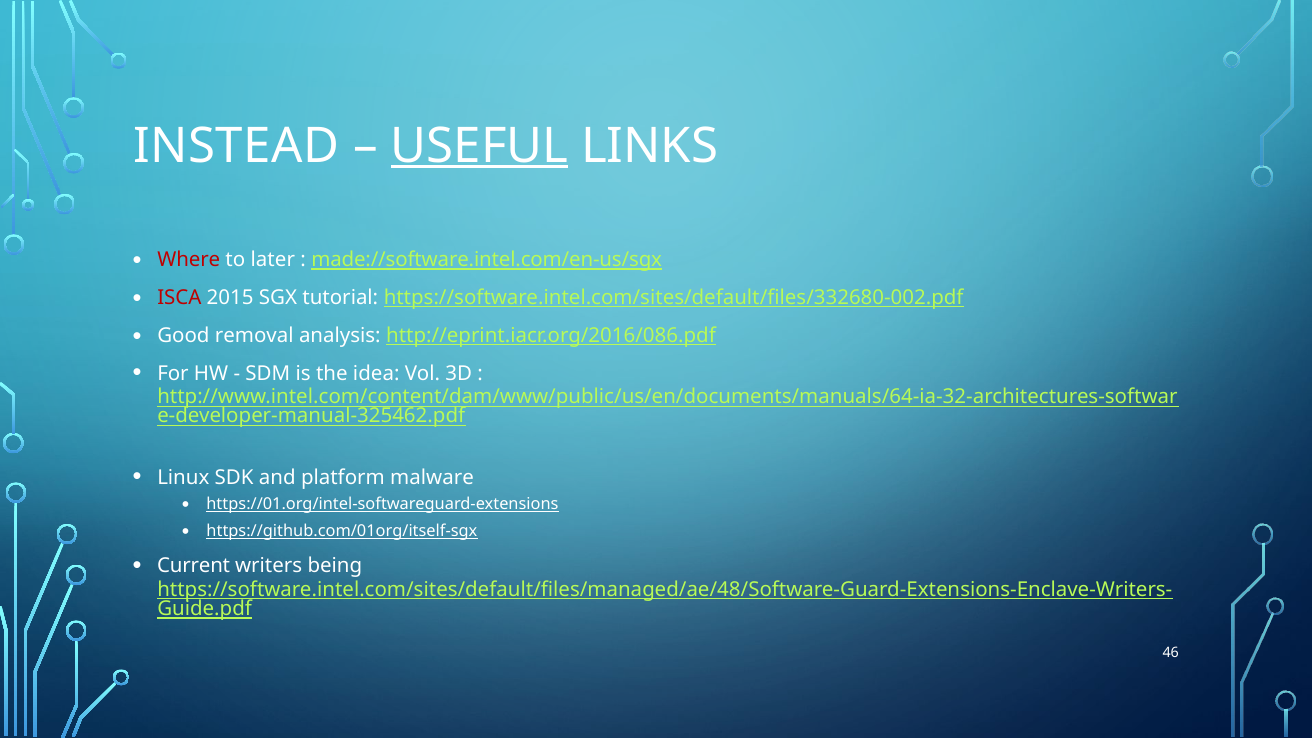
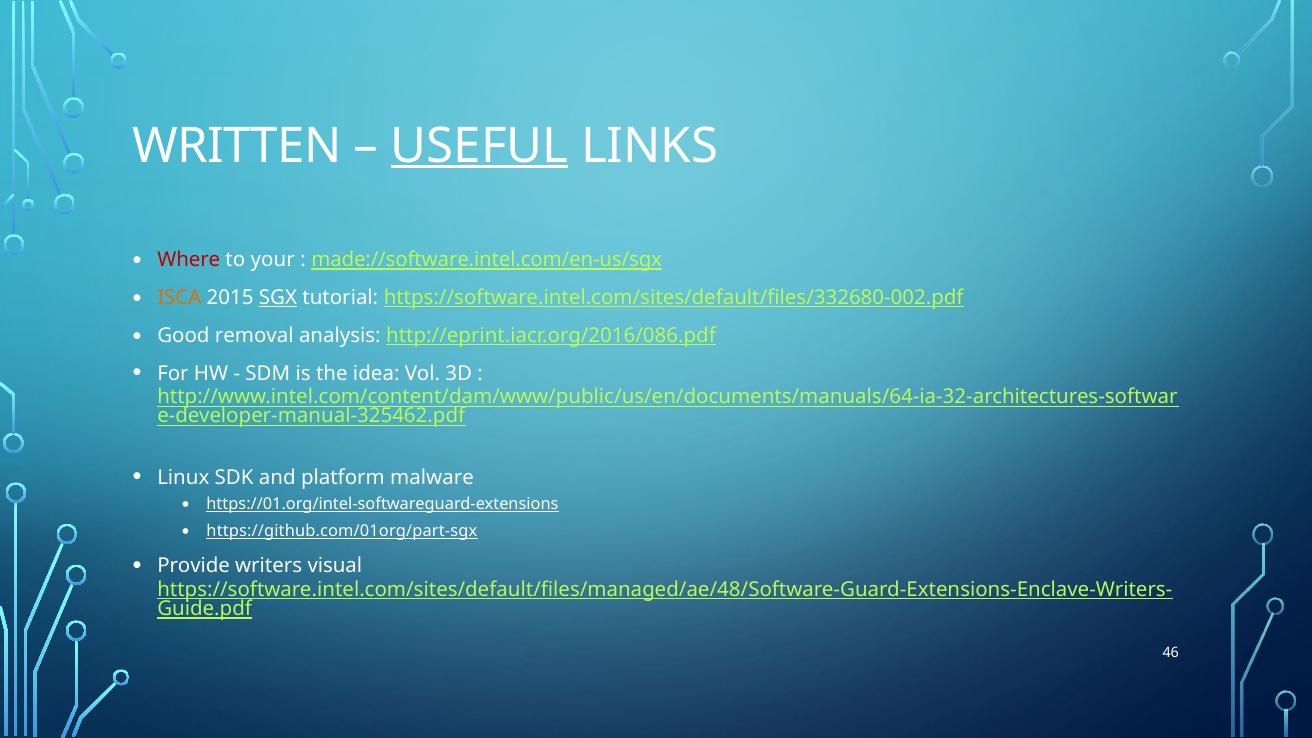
INSTEAD: INSTEAD -> WRITTEN
later: later -> your
ISCA colour: red -> orange
SGX underline: none -> present
https://github.com/01org/itself-sgx: https://github.com/01org/itself-sgx -> https://github.com/01org/part-sgx
Current: Current -> Provide
being: being -> visual
